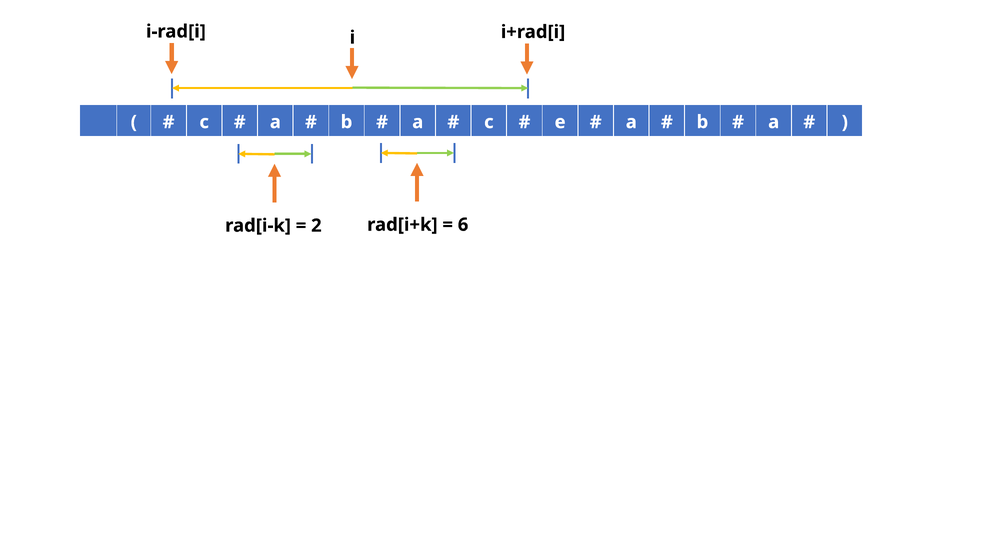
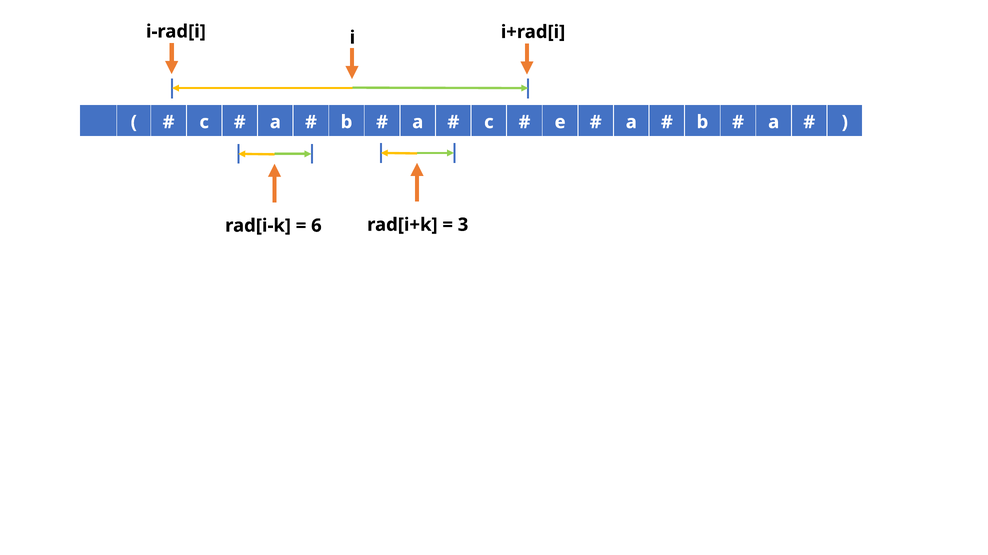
2: 2 -> 6
6: 6 -> 3
